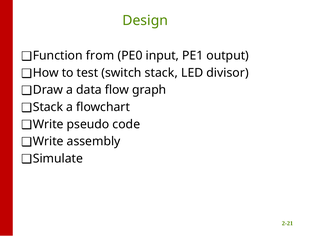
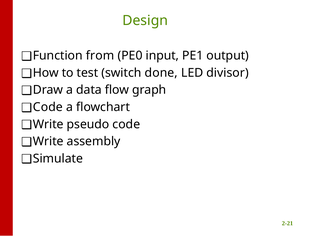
switch stack: stack -> done
Stack at (48, 107): Stack -> Code
